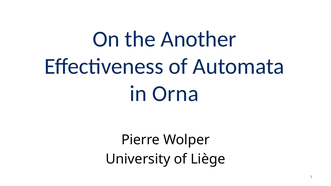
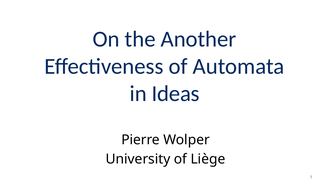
Orna: Orna -> Ideas
